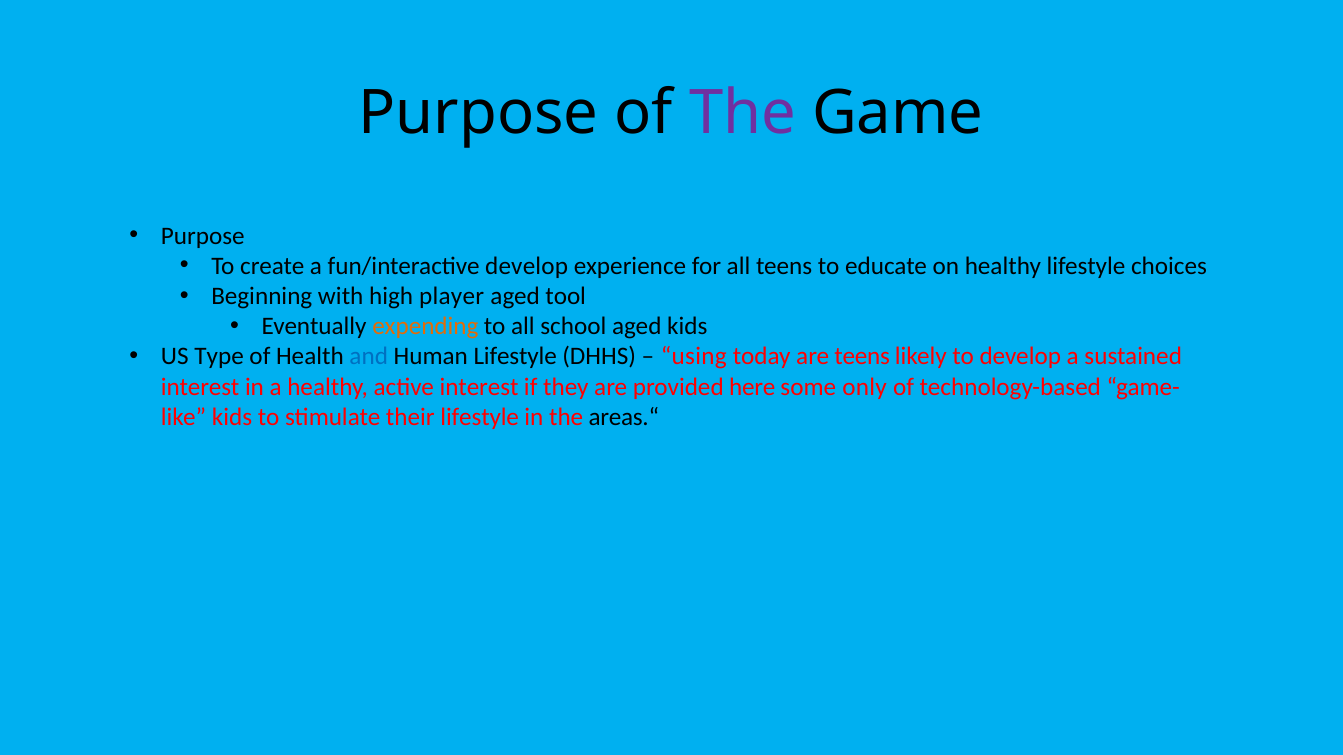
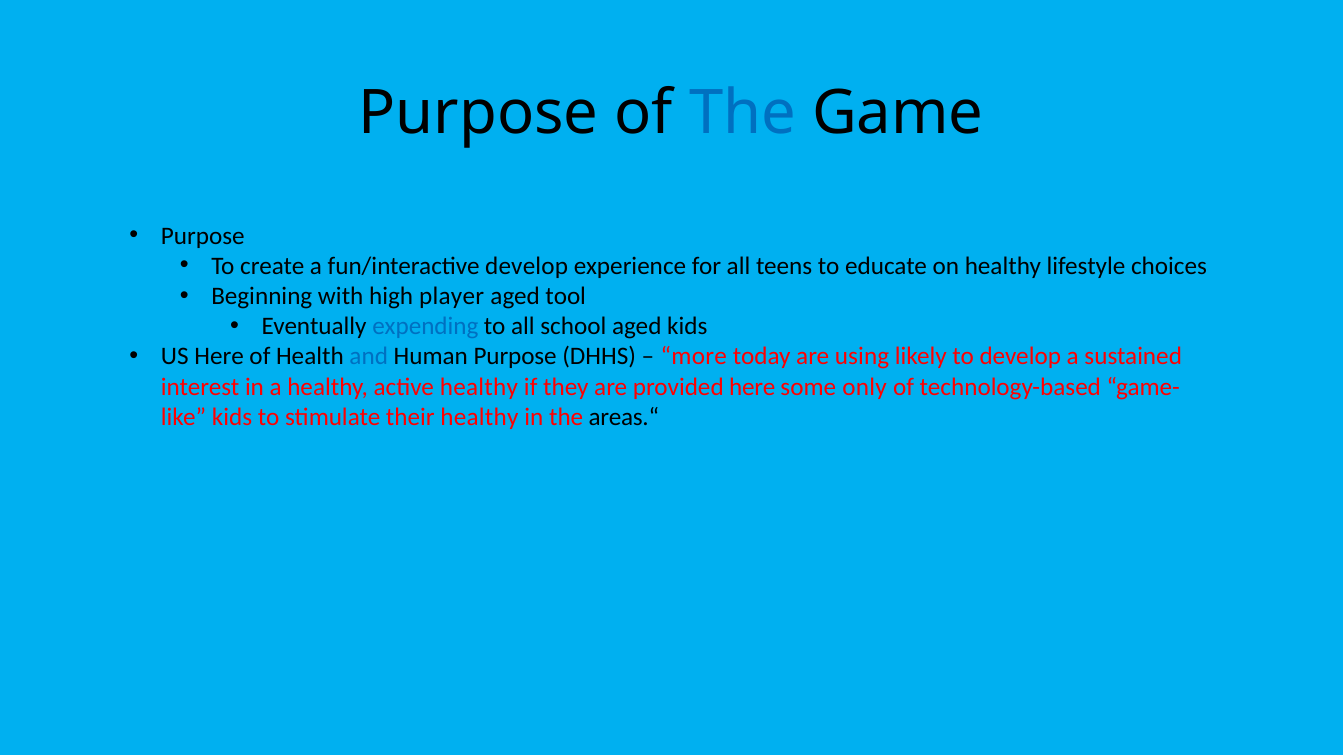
The at (742, 113) colour: purple -> blue
expending colour: orange -> blue
US Type: Type -> Here
Human Lifestyle: Lifestyle -> Purpose
using: using -> more
are teens: teens -> using
active interest: interest -> healthy
their lifestyle: lifestyle -> healthy
